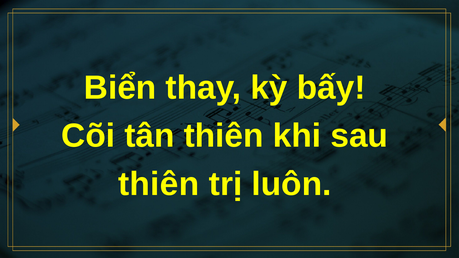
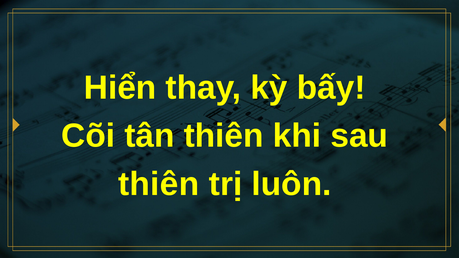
Biển: Biển -> Hiển
